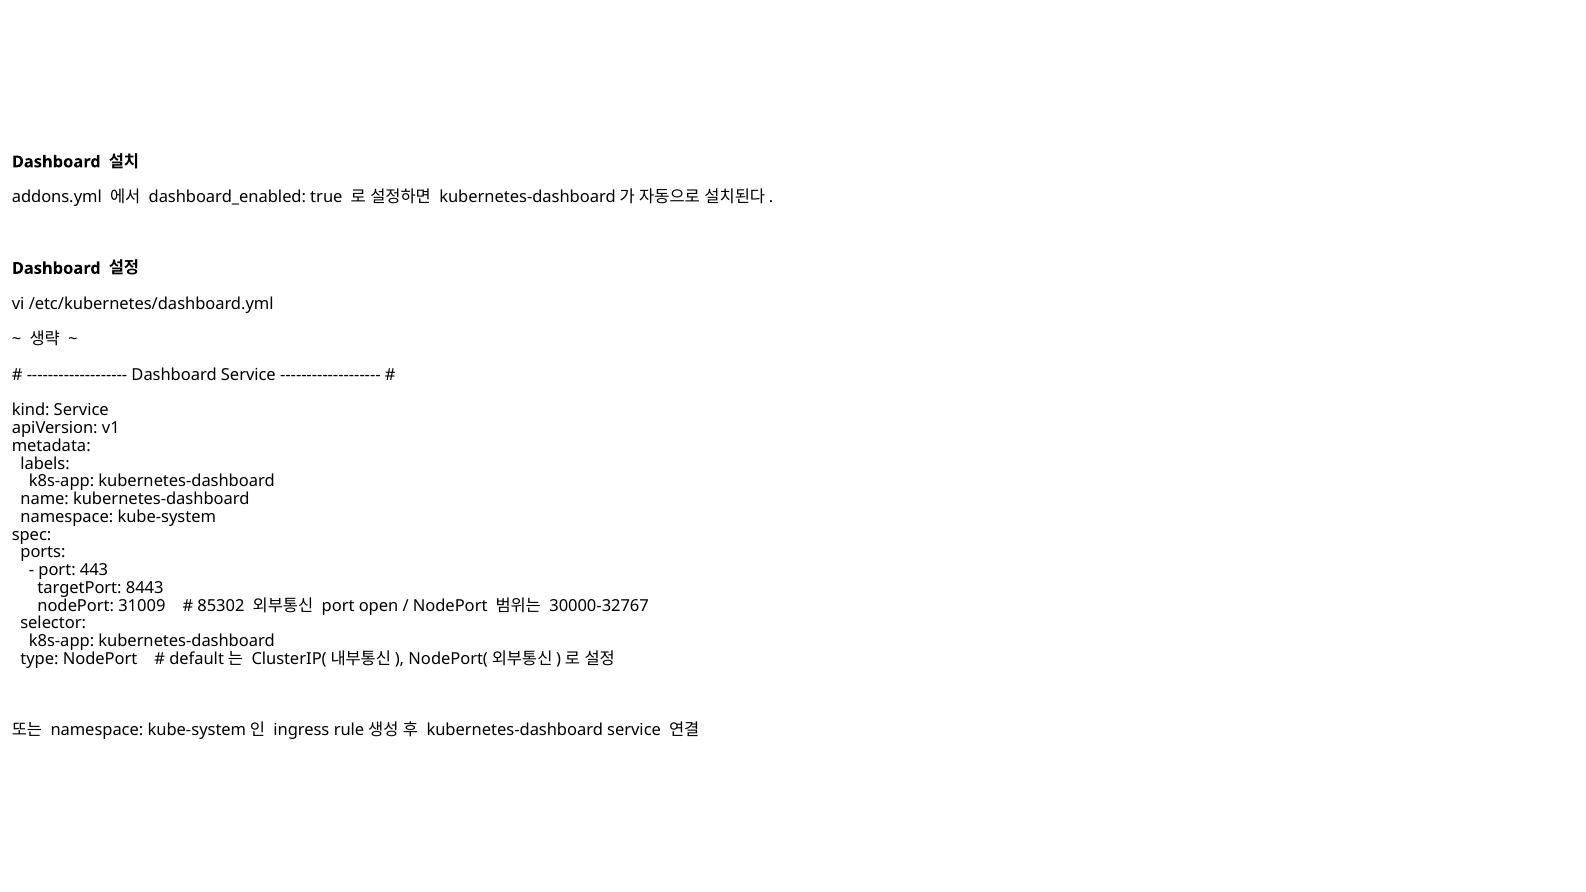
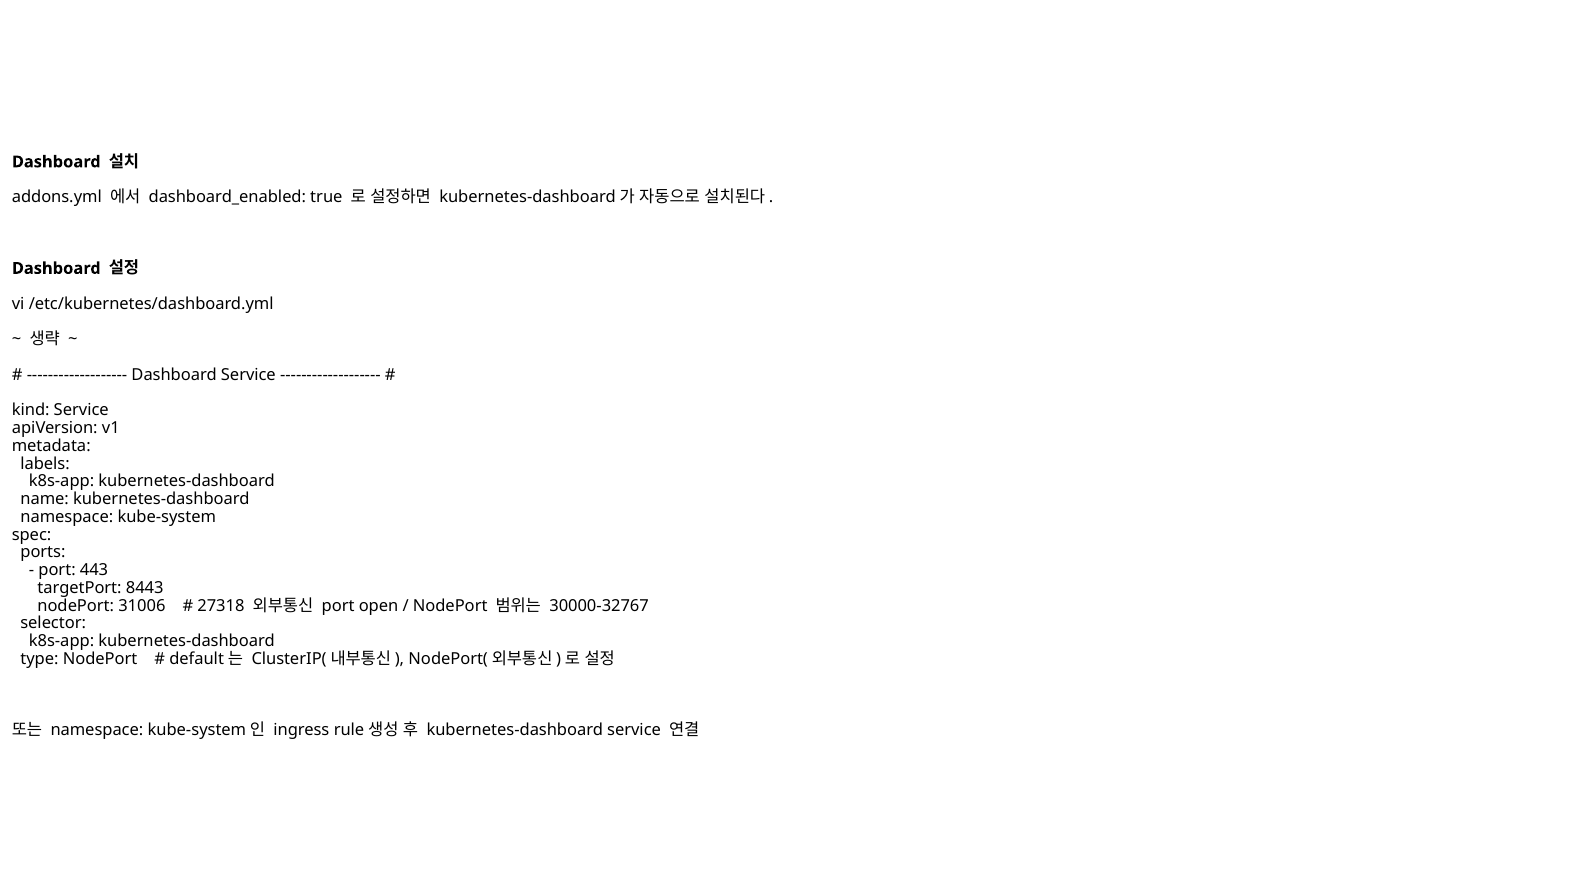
31009: 31009 -> 31006
85302: 85302 -> 27318
